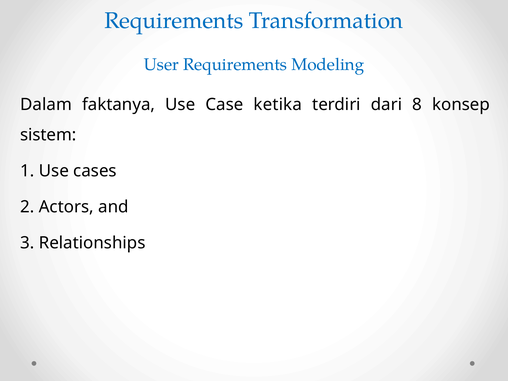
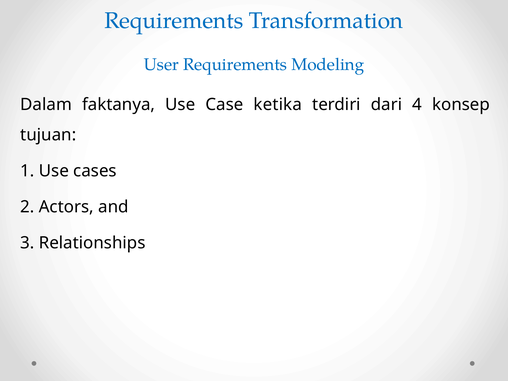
8: 8 -> 4
sistem: sistem -> tujuan
